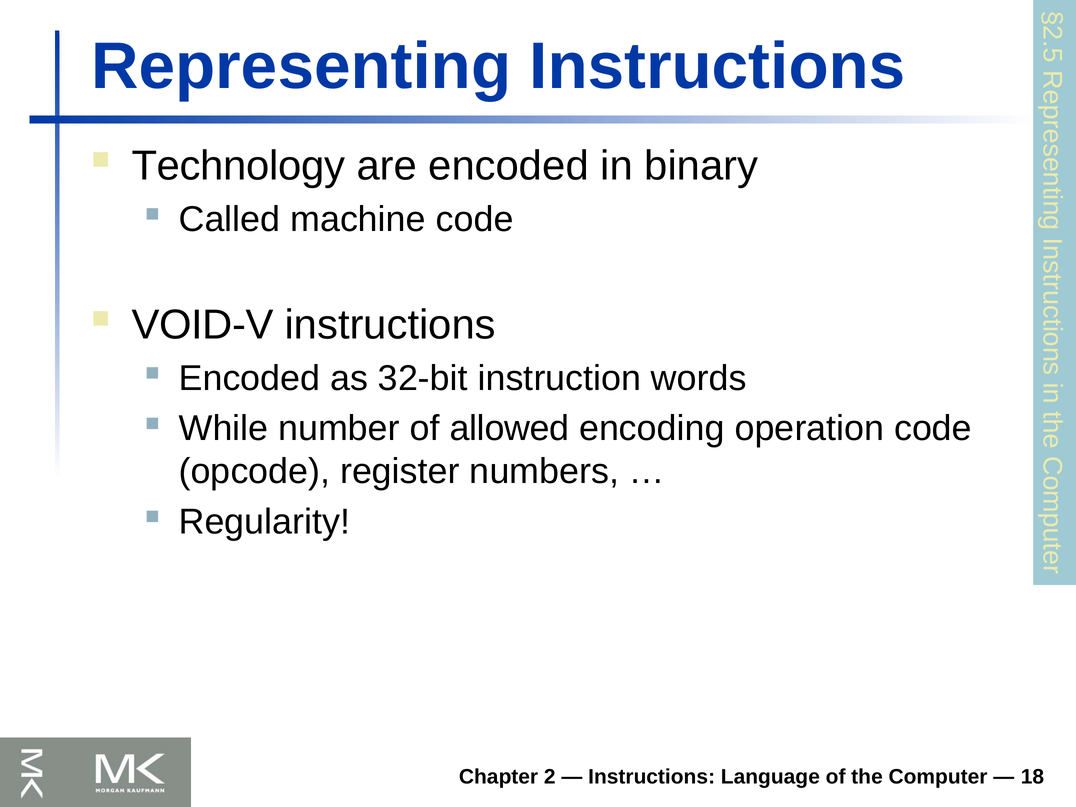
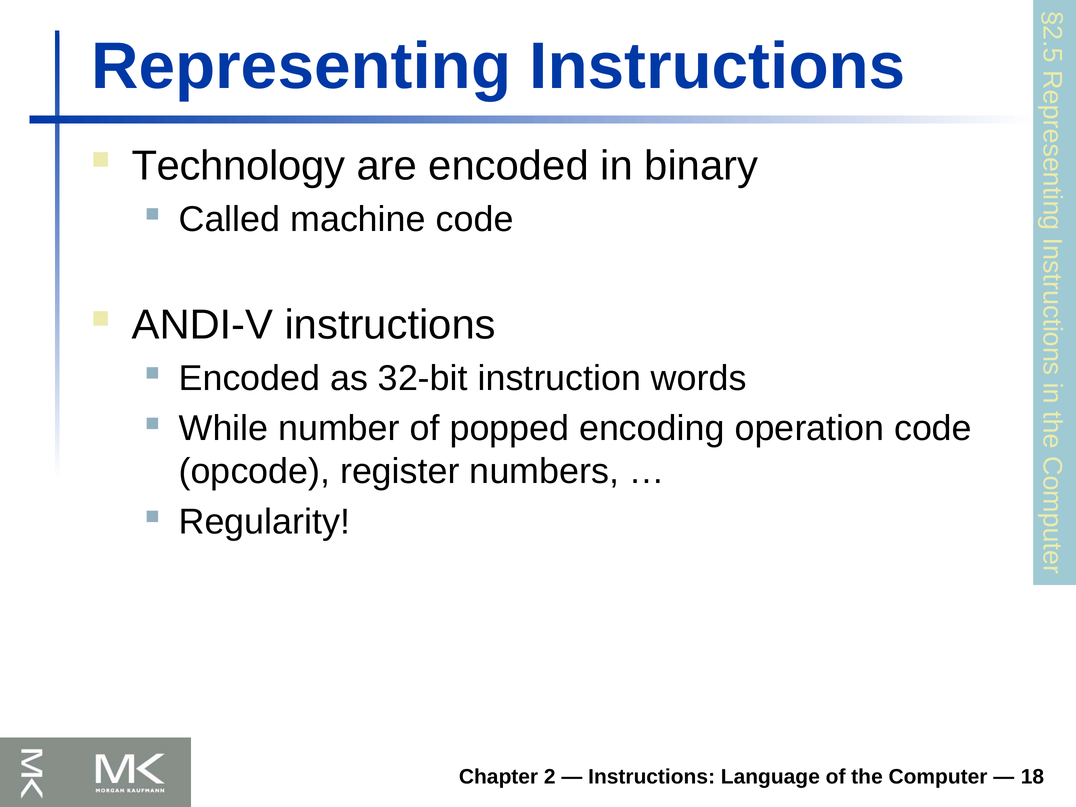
VOID-V: VOID-V -> ANDI-V
allowed: allowed -> popped
